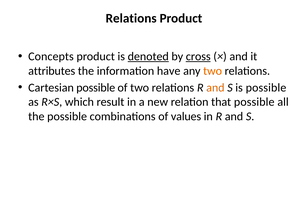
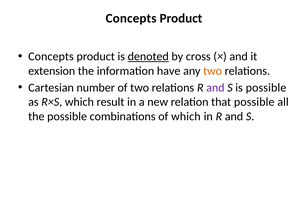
Relations at (131, 18): Relations -> Concepts
cross underline: present -> none
attributes: attributes -> extension
Cartesian possible: possible -> number
and at (215, 88) colour: orange -> purple
of values: values -> which
